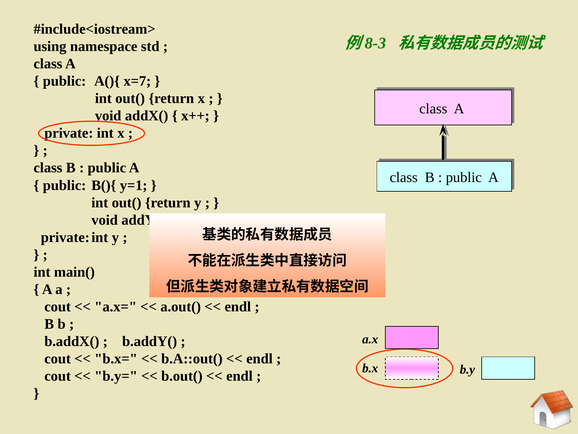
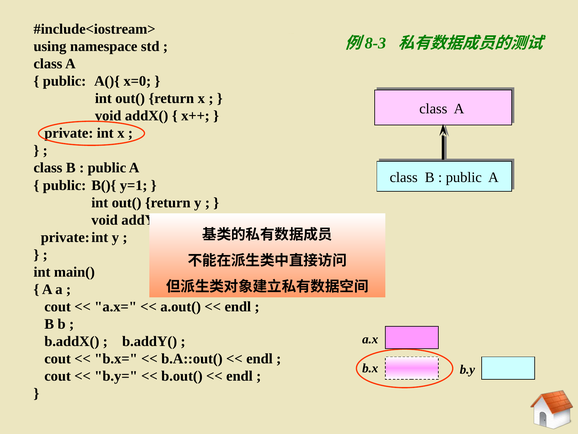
x=7: x=7 -> x=0
